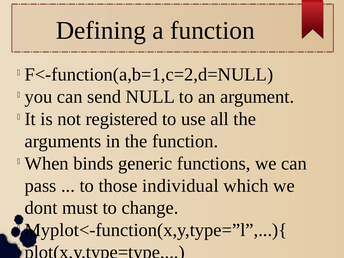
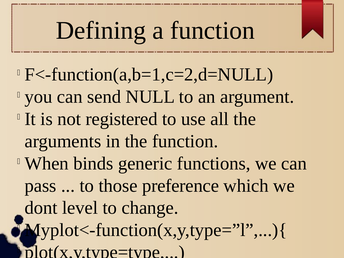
individual: individual -> preference
dont must: must -> level
